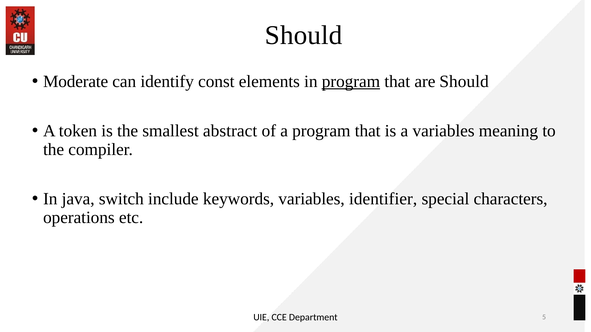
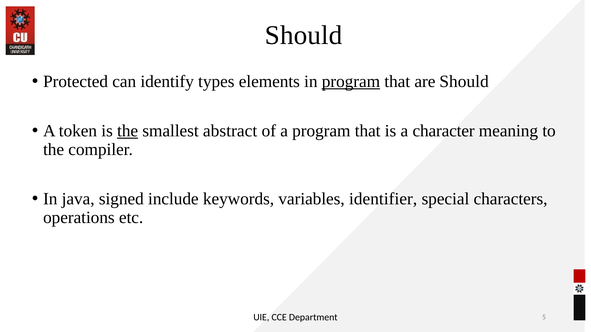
Moderate: Moderate -> Protected
const: const -> types
the at (128, 131) underline: none -> present
a variables: variables -> character
switch: switch -> signed
